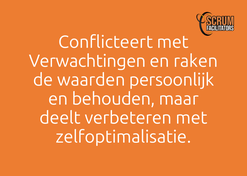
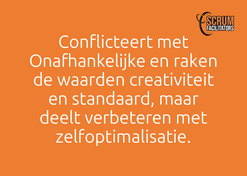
Verwachtingen: Verwachtingen -> Onafhankelijke
persoonlijk: persoonlijk -> creativiteit
behouden: behouden -> standaard
